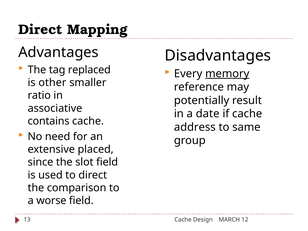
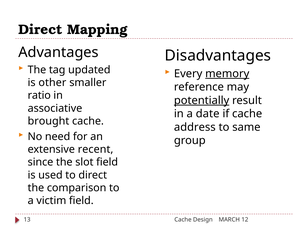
replaced: replaced -> updated
potentially underline: none -> present
contains: contains -> brought
placed: placed -> recent
worse: worse -> victim
